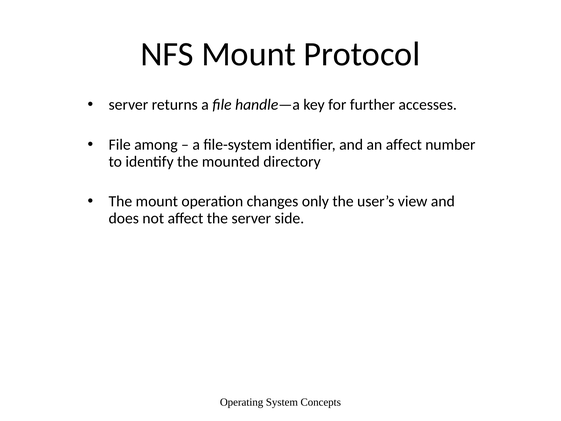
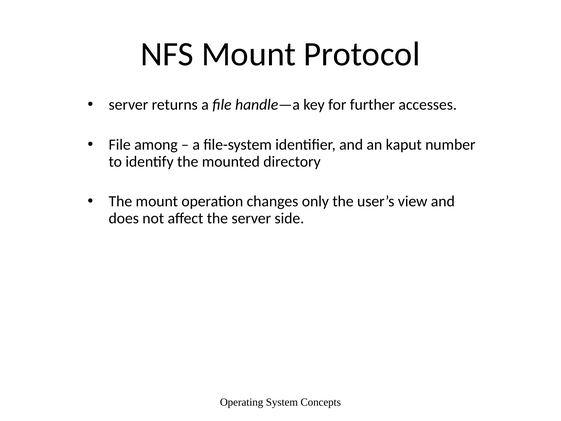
an affect: affect -> kaput
